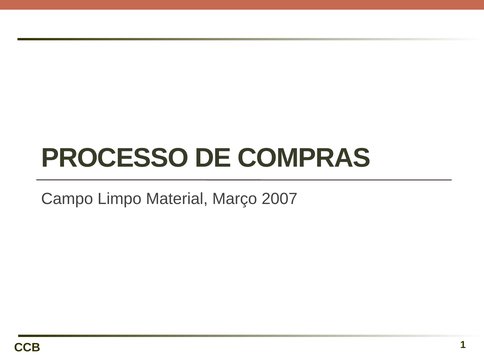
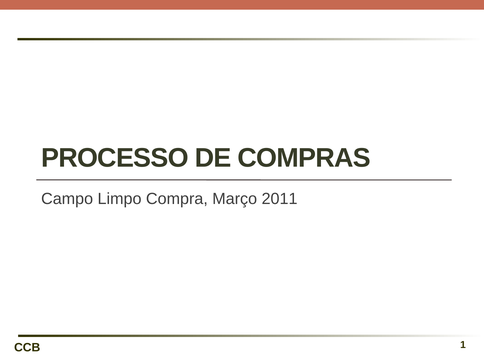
Material: Material -> Compra
2007: 2007 -> 2011
